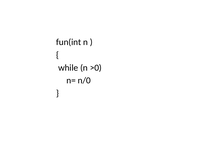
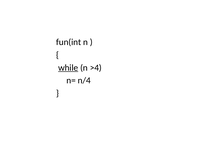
while underline: none -> present
>0: >0 -> >4
n/0: n/0 -> n/4
